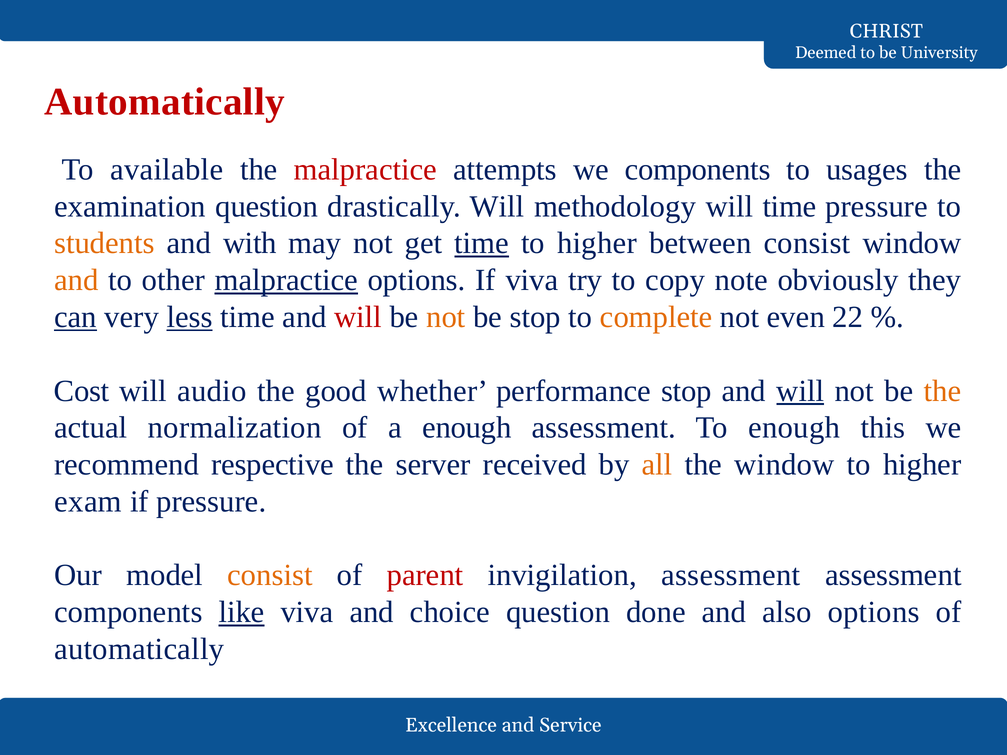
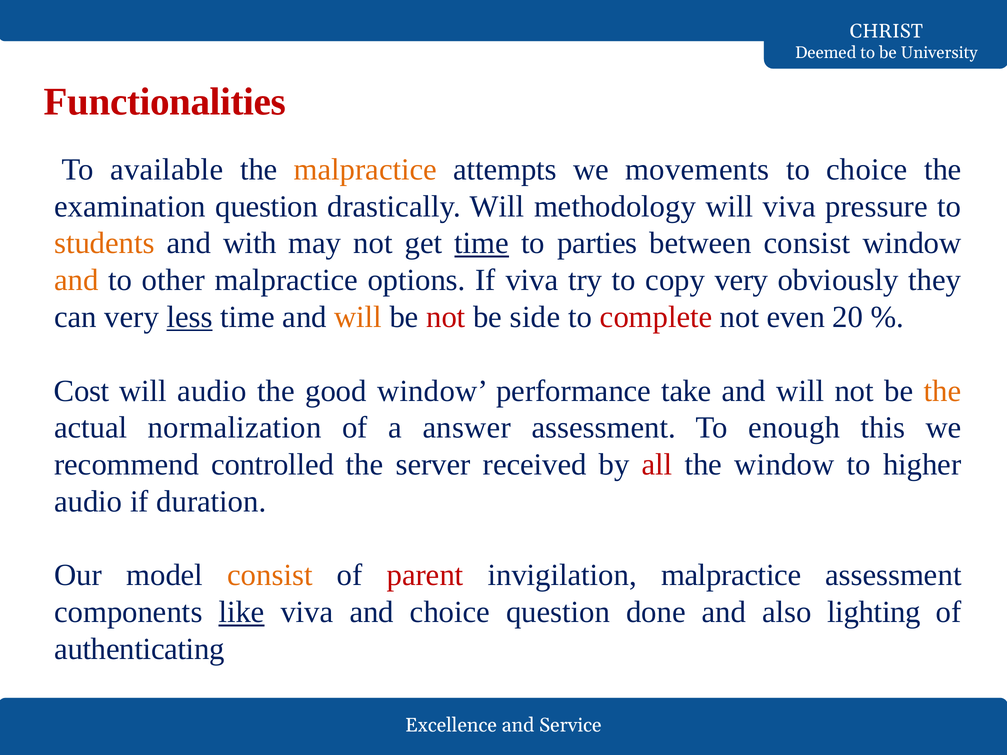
Automatically at (165, 102): Automatically -> Functionalities
malpractice at (365, 170) colour: red -> orange
we components: components -> movements
to usages: usages -> choice
will time: time -> viva
higher at (597, 243): higher -> parties
malpractice at (286, 280) underline: present -> none
copy note: note -> very
can underline: present -> none
will at (358, 317) colour: red -> orange
not at (446, 317) colour: orange -> red
be stop: stop -> side
complete colour: orange -> red
22: 22 -> 20
good whether: whether -> window
performance stop: stop -> take
will at (800, 391) underline: present -> none
a enough: enough -> answer
respective: respective -> controlled
all colour: orange -> red
exam at (88, 502): exam -> audio
if pressure: pressure -> duration
invigilation assessment: assessment -> malpractice
also options: options -> lighting
automatically at (139, 649): automatically -> authenticating
